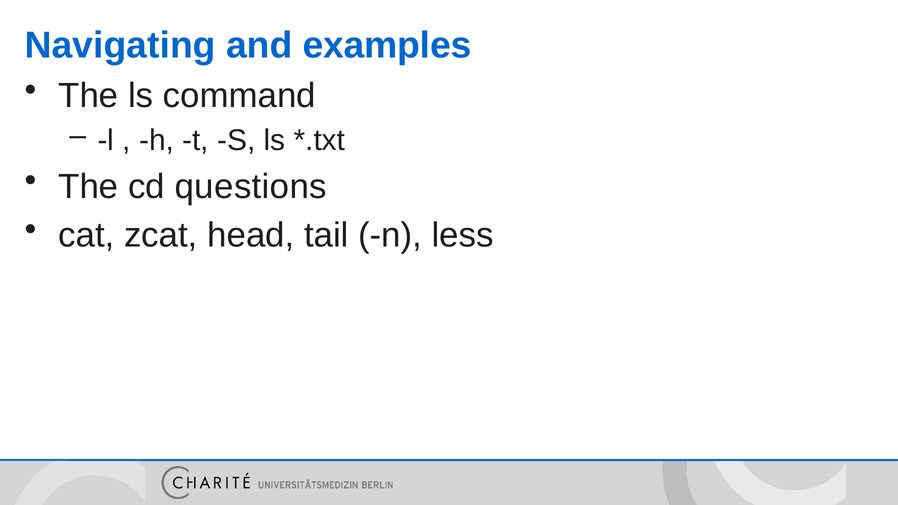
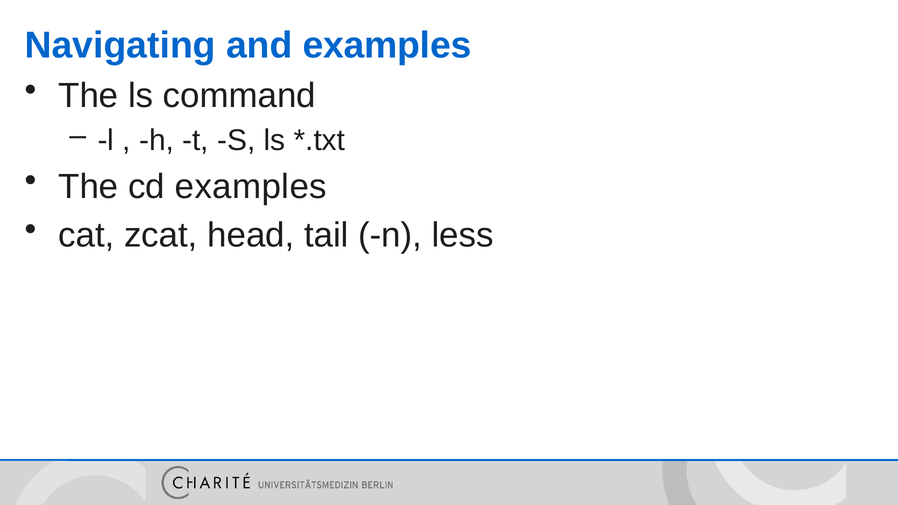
cd questions: questions -> examples
